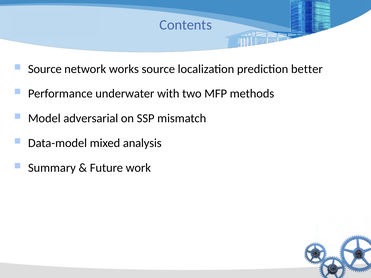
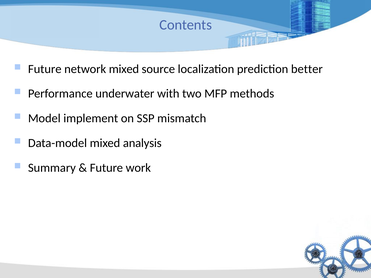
Source at (45, 69): Source -> Future
network works: works -> mixed
adversarial: adversarial -> implement
